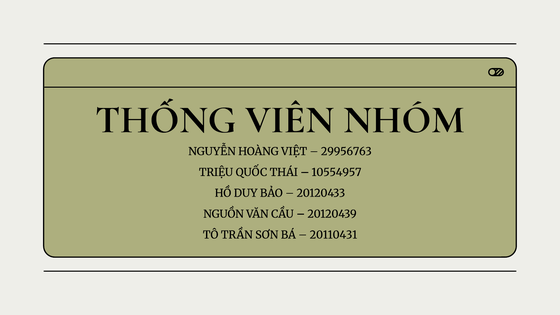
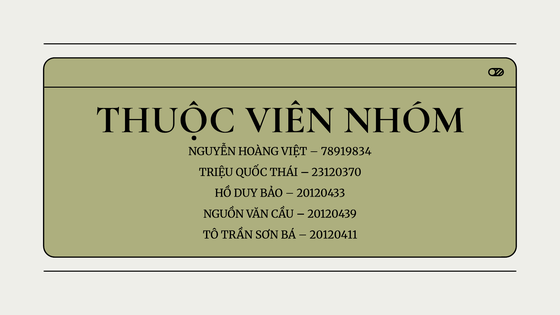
THỐNG: THỐNG -> THUỘC
29956763: 29956763 -> 78919834
10554957: 10554957 -> 23120370
20110431: 20110431 -> 20120411
